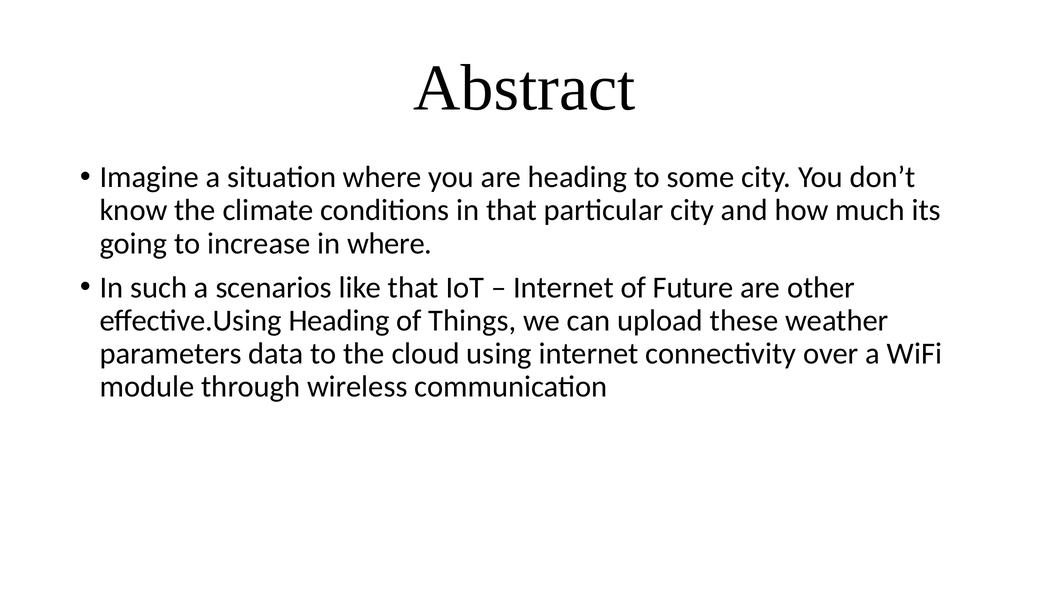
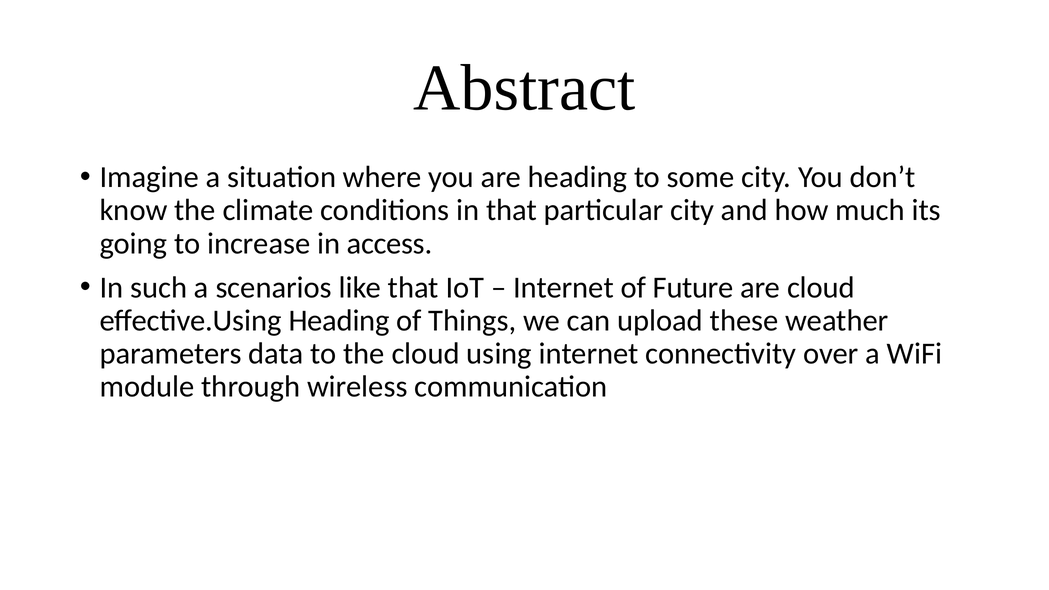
in where: where -> access
are other: other -> cloud
